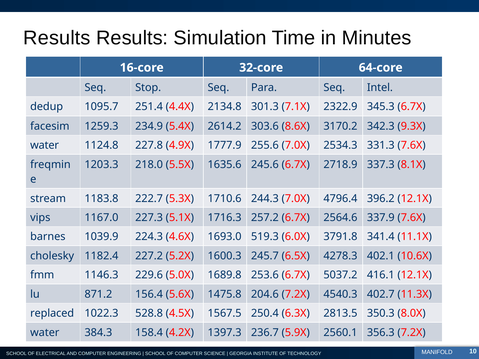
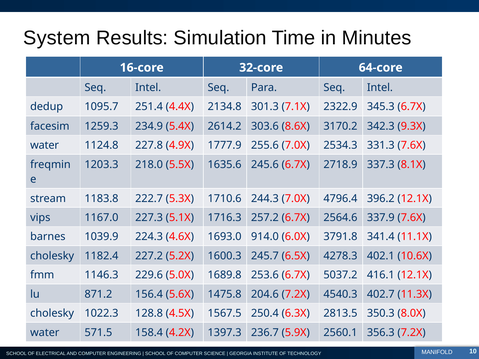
Results at (57, 38): Results -> System
Stop at (148, 88): Stop -> Intel
519.3: 519.3 -> 914.0
replaced at (52, 313): replaced -> cholesky
528.8: 528.8 -> 128.8
384.3: 384.3 -> 571.5
